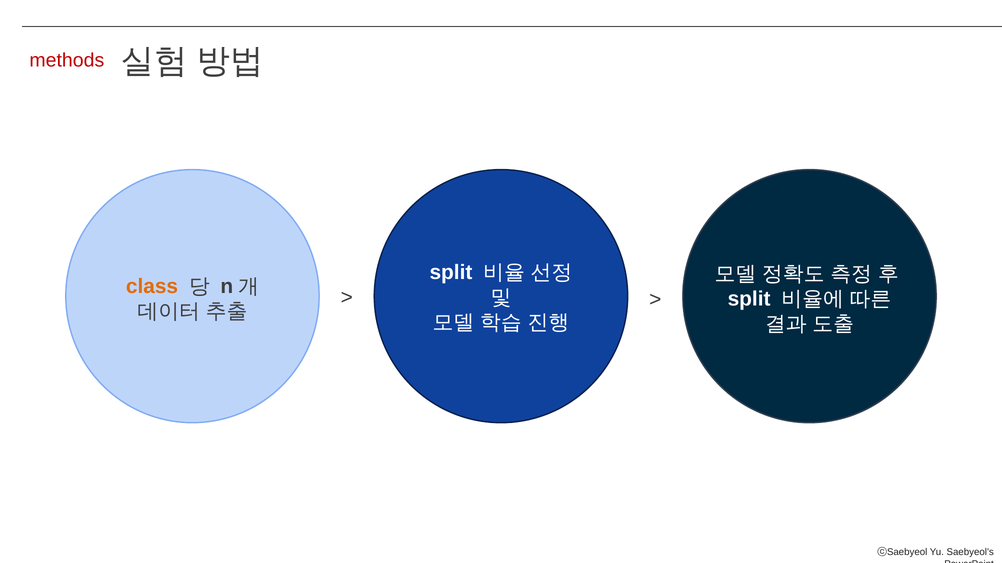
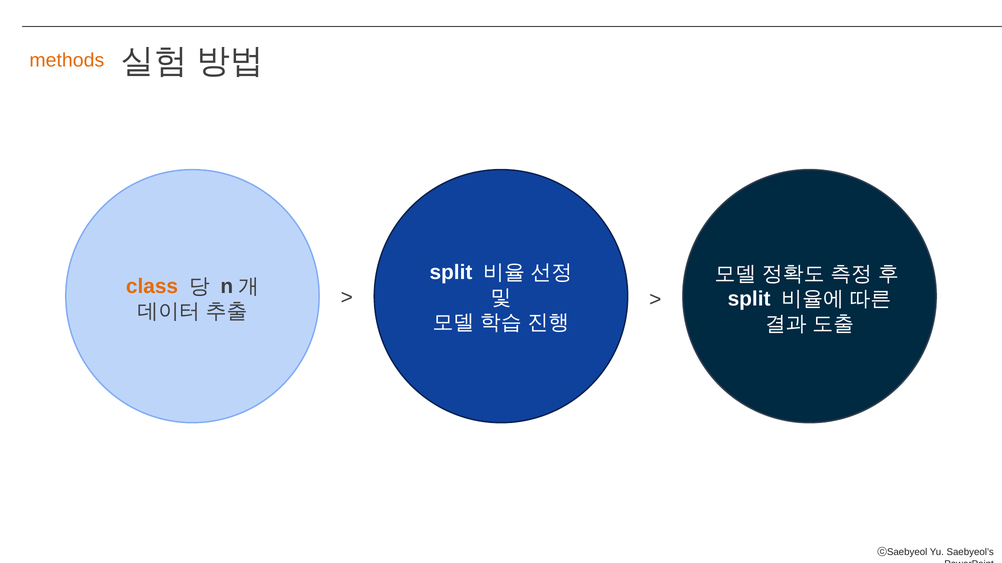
methods colour: red -> orange
